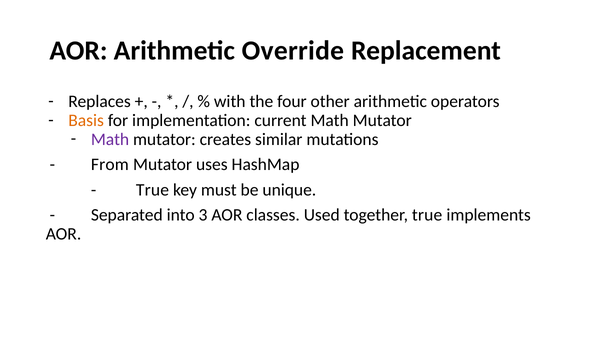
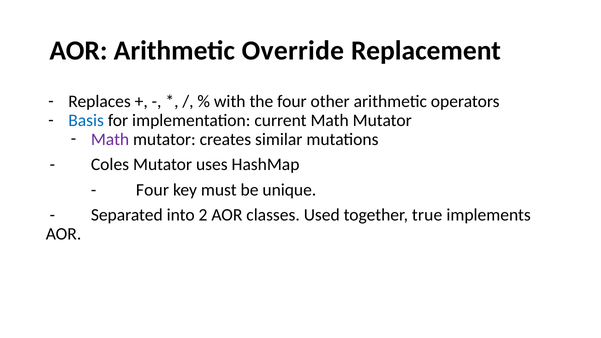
Basis colour: orange -> blue
From: From -> Coles
True at (152, 190): True -> Four
3: 3 -> 2
